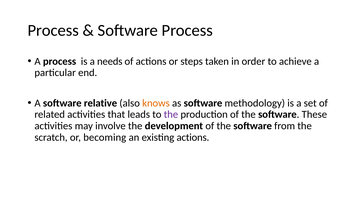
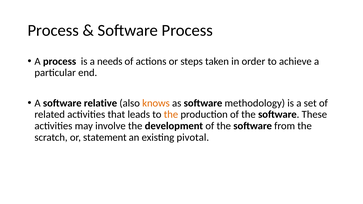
the at (171, 115) colour: purple -> orange
becoming: becoming -> statement
existing actions: actions -> pivotal
